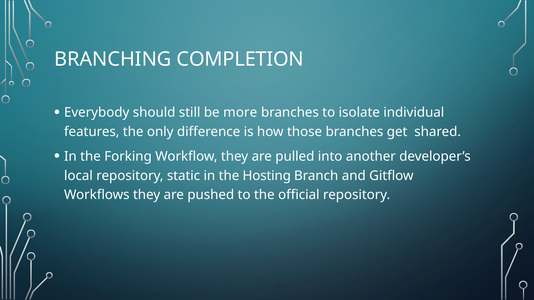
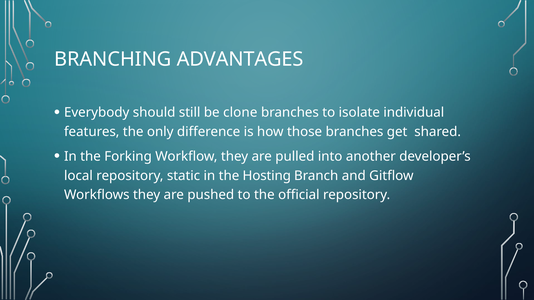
COMPLETION: COMPLETION -> ADVANTAGES
more: more -> clone
